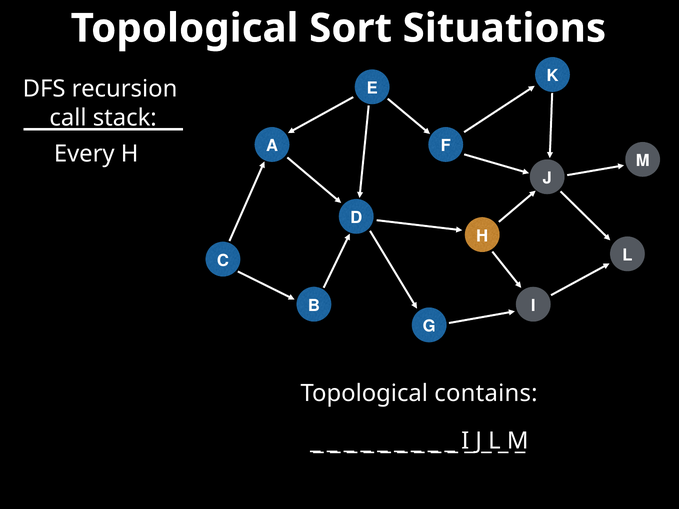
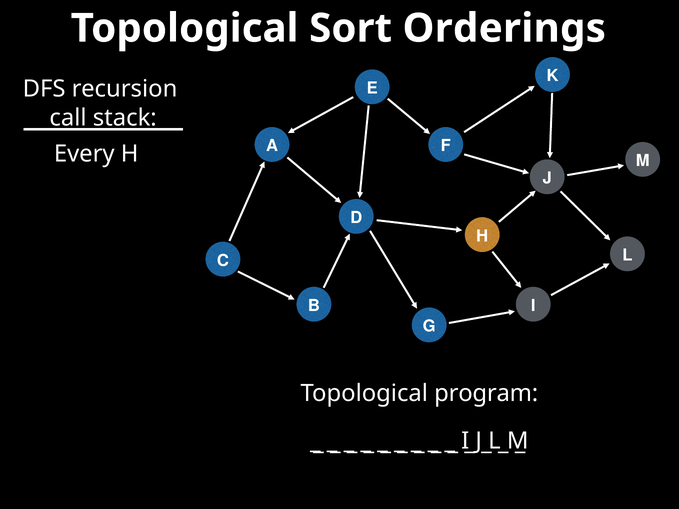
Situations: Situations -> Orderings
contains: contains -> program
